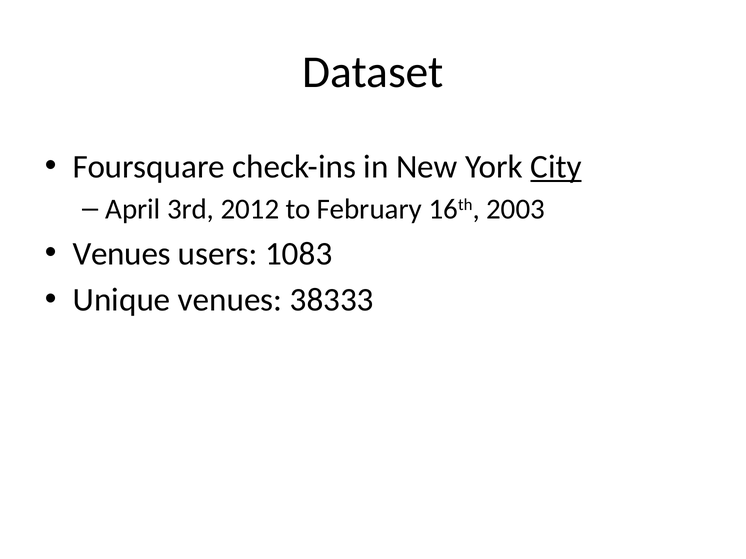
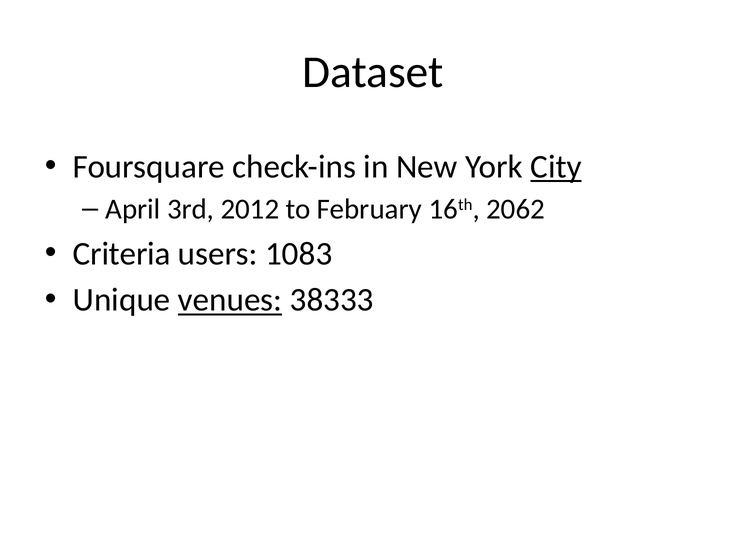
2003: 2003 -> 2062
Venues at (122, 254): Venues -> Criteria
venues at (230, 300) underline: none -> present
